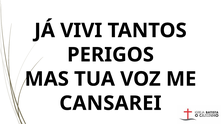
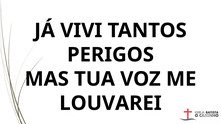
CANSAREI: CANSAREI -> LOUVAREI
